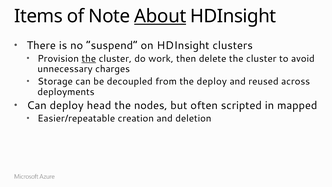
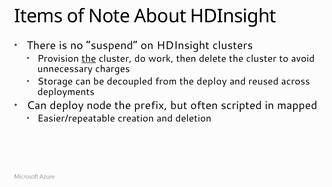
About underline: present -> none
head: head -> node
nodes: nodes -> prefix
